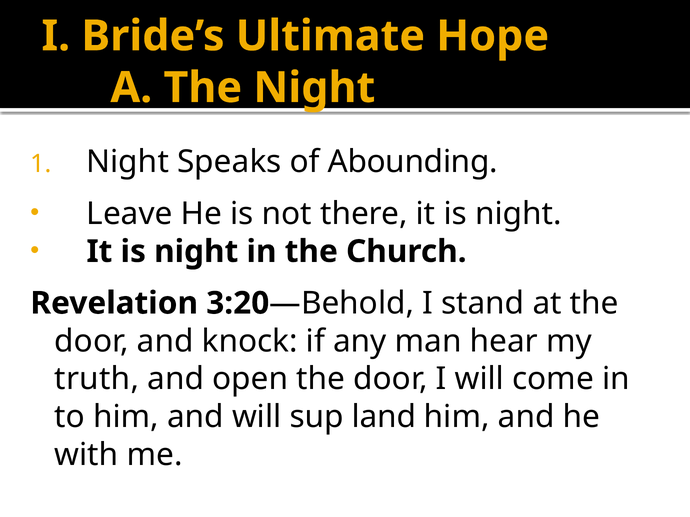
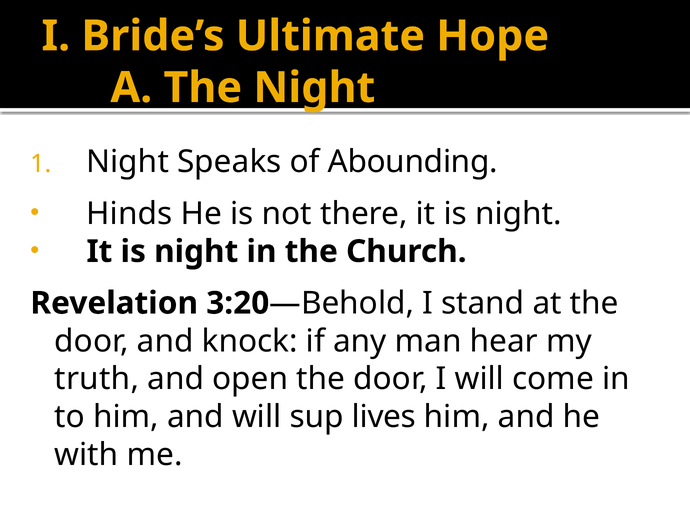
Leave: Leave -> Hinds
land: land -> lives
